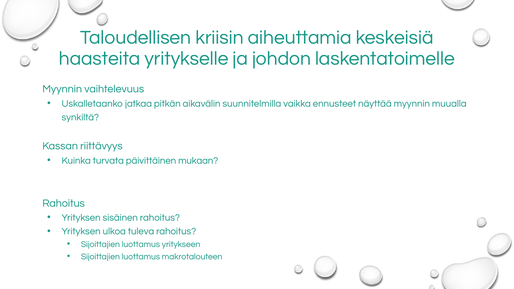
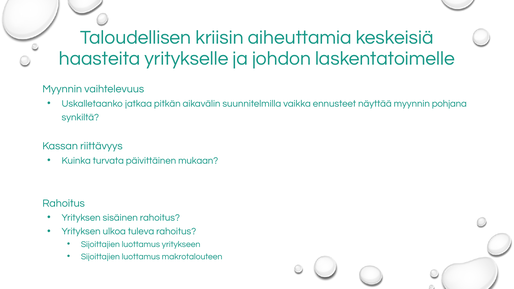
muualla: muualla -> pohjana
